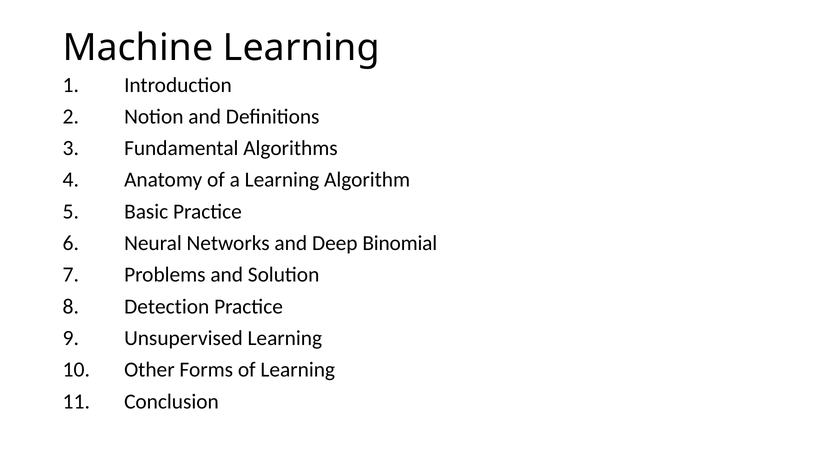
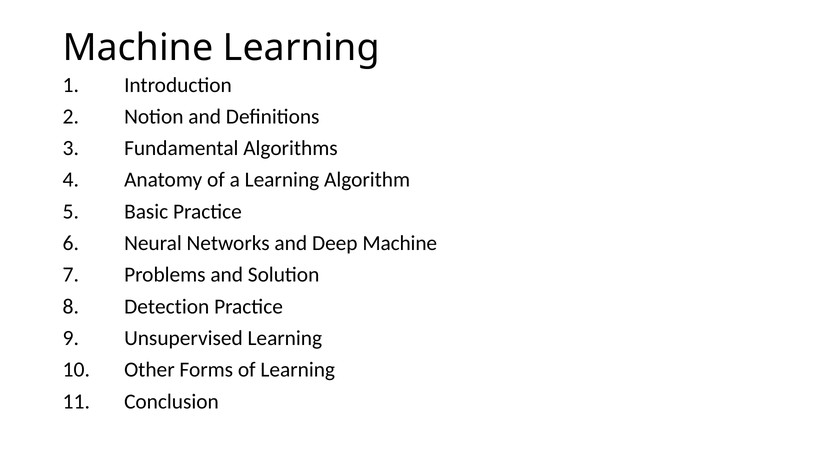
Deep Binomial: Binomial -> Machine
